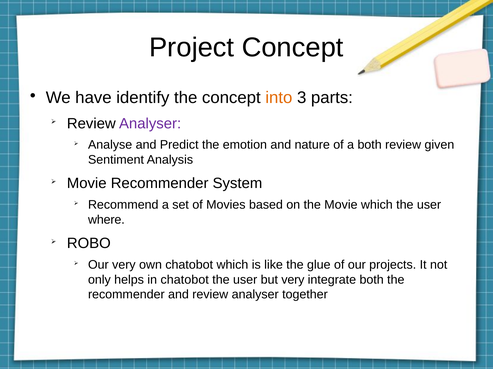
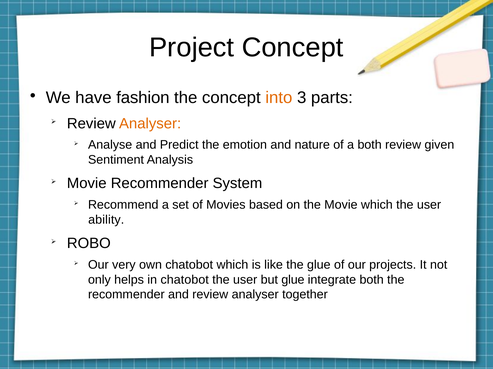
identify: identify -> fashion
Analyser at (150, 124) colour: purple -> orange
where: where -> ability
but very: very -> glue
